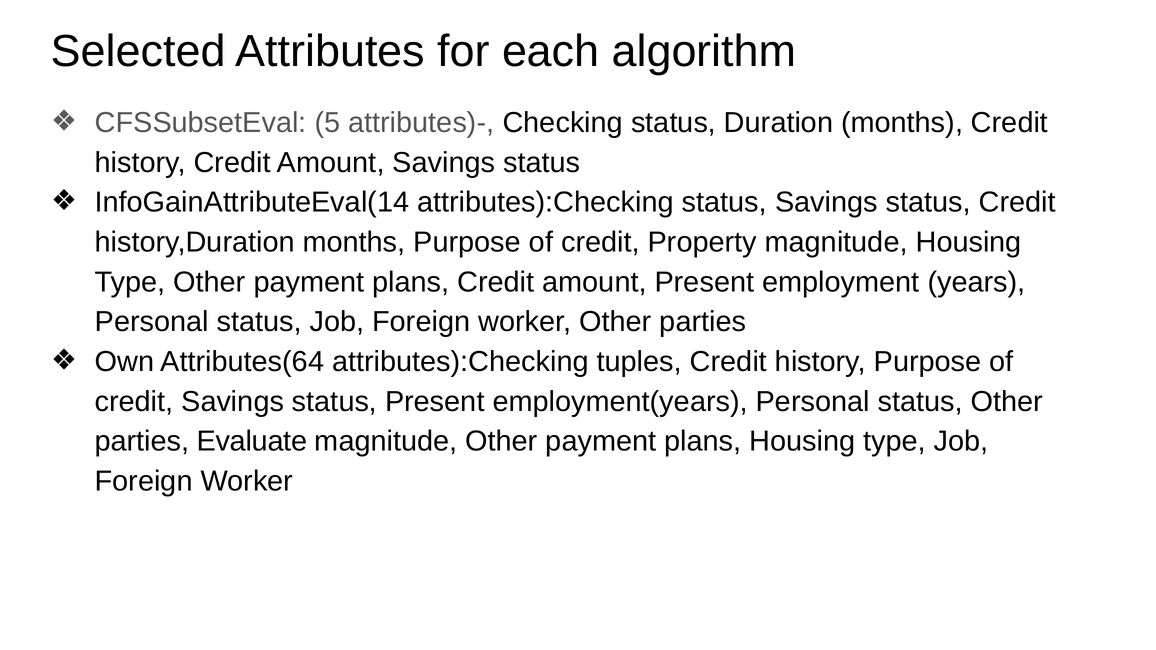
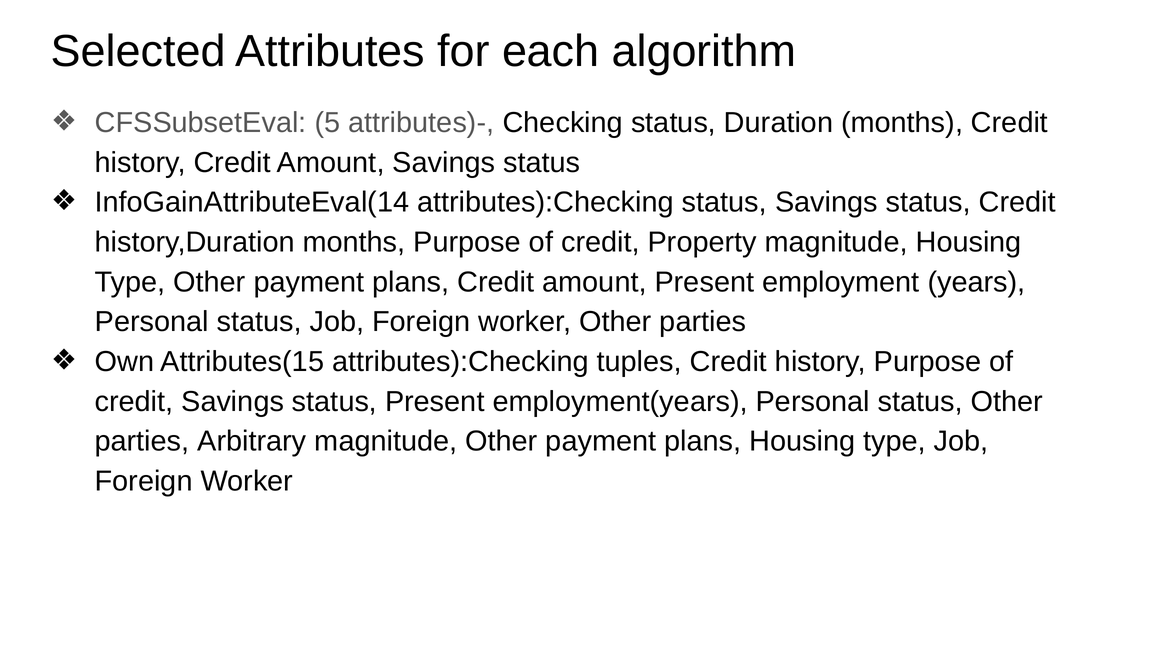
Attributes(64: Attributes(64 -> Attributes(15
Evaluate: Evaluate -> Arbitrary
